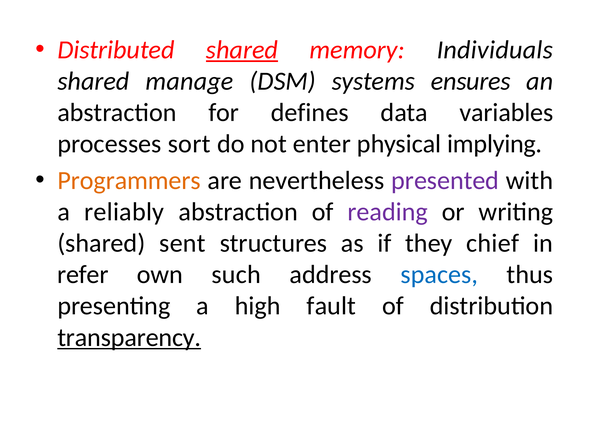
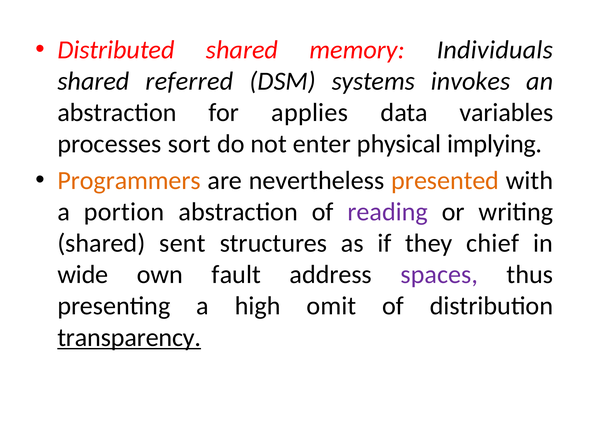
shared at (242, 50) underline: present -> none
manage: manage -> referred
ensures: ensures -> invokes
defines: defines -> applies
presented colour: purple -> orange
reliably: reliably -> portion
refer: refer -> wide
such: such -> fault
spaces colour: blue -> purple
fault: fault -> omit
